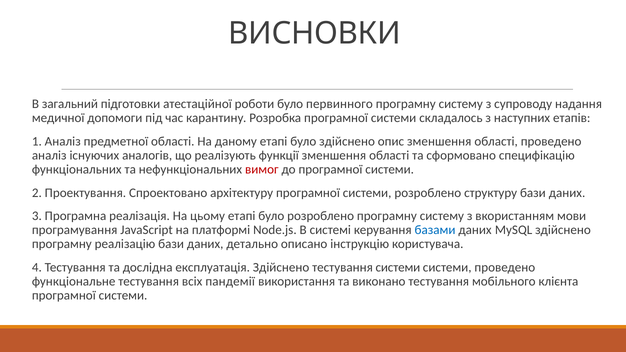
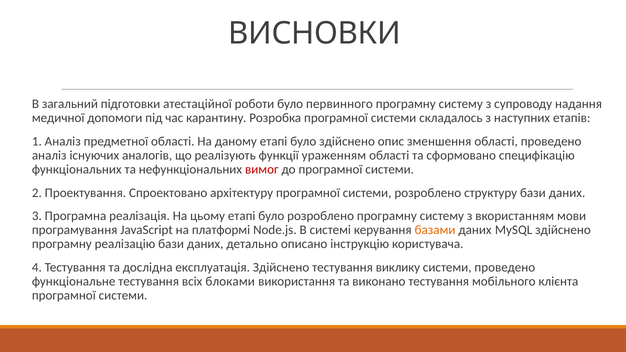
функції зменшення: зменшення -> ураженням
базами colour: blue -> orange
тестування системи: системи -> виклику
пандемії: пандемії -> блоками
